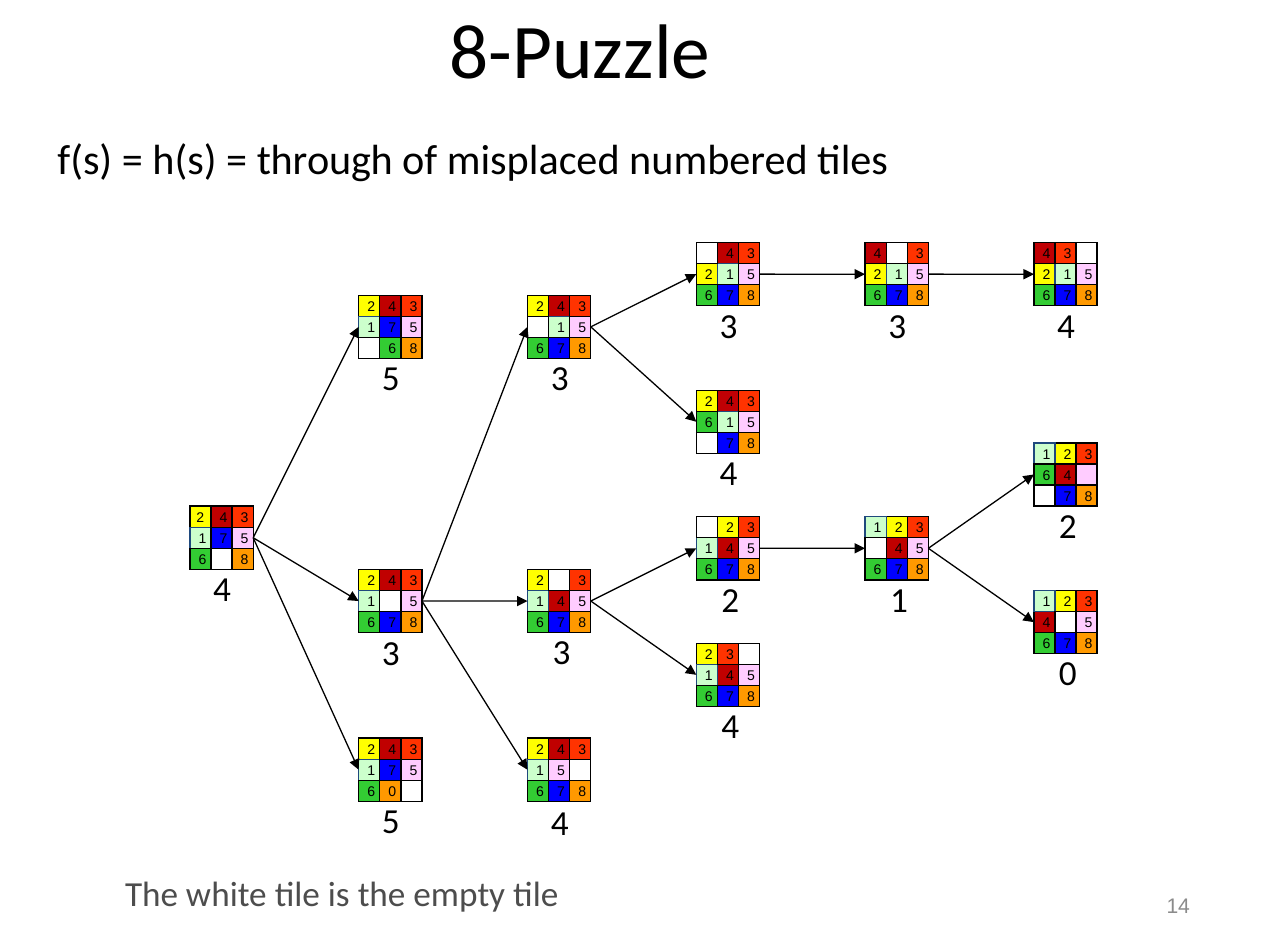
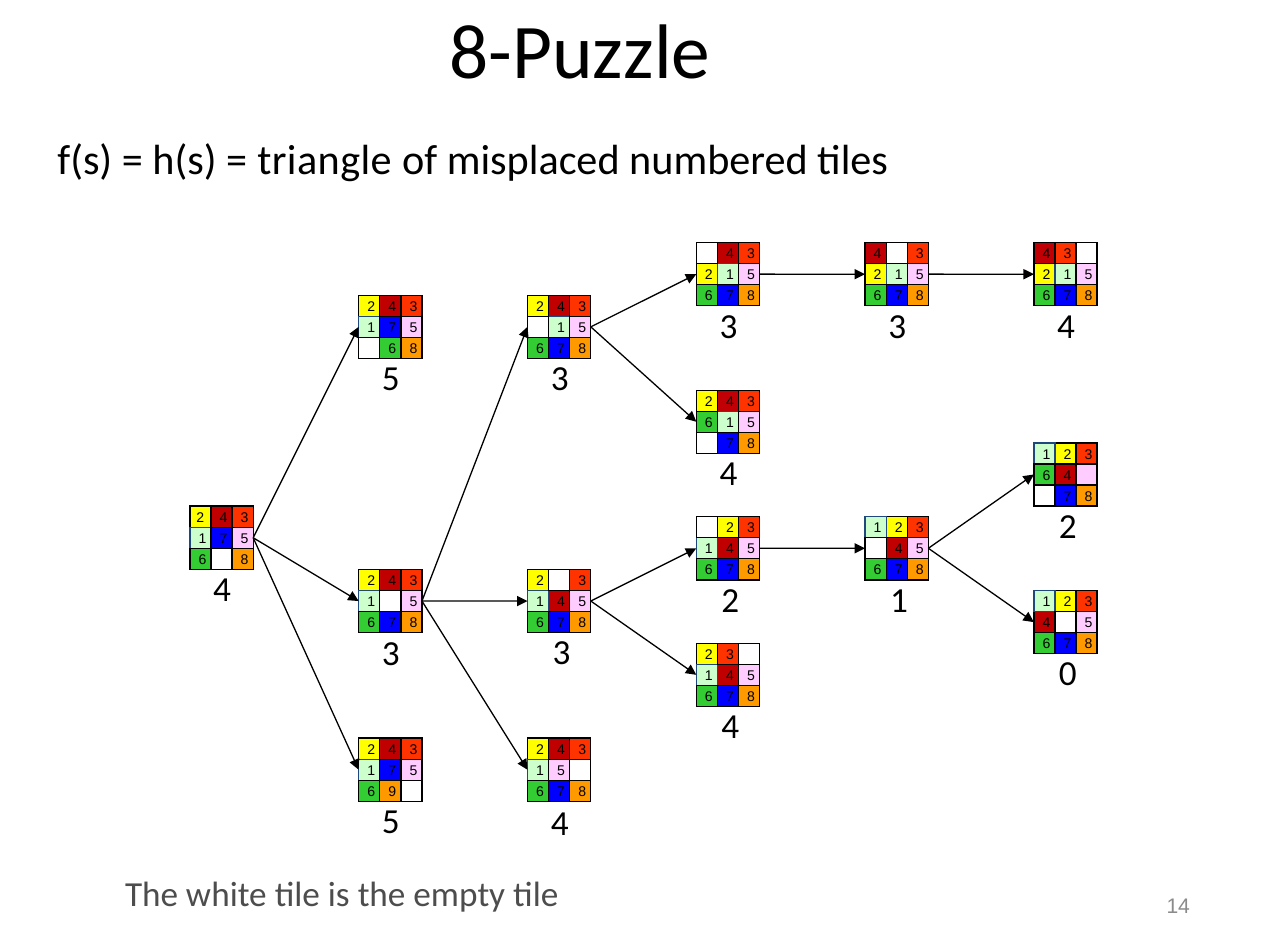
through: through -> triangle
6 0: 0 -> 9
